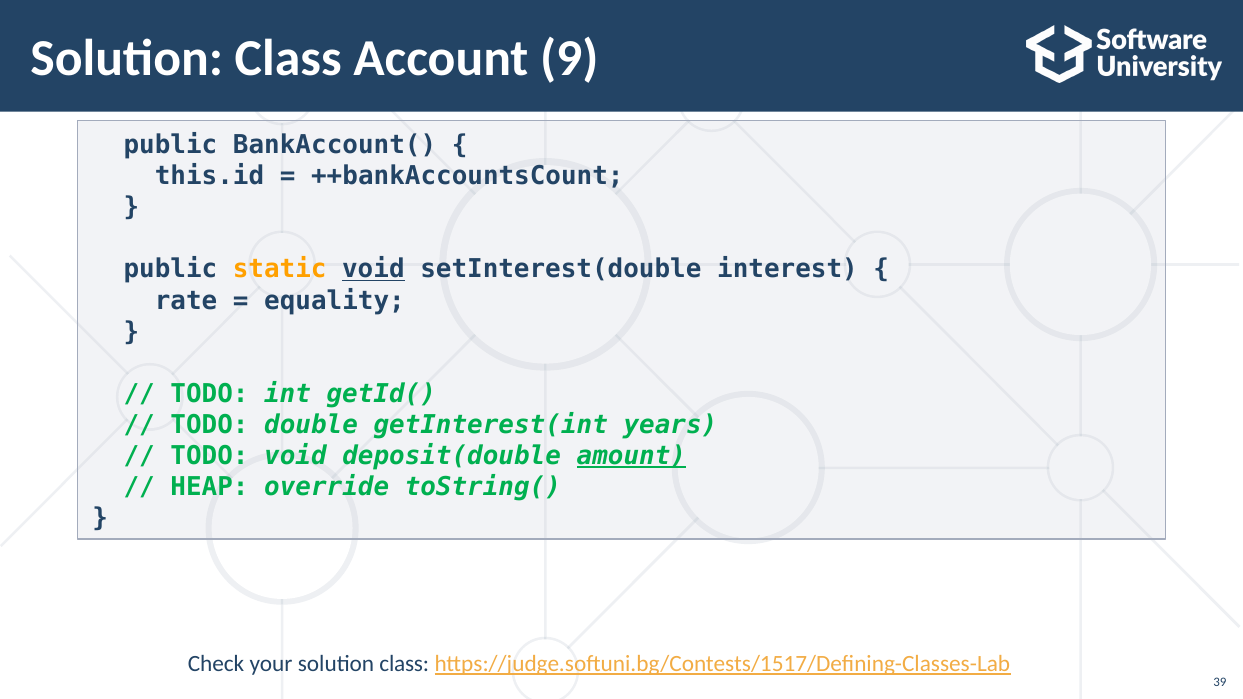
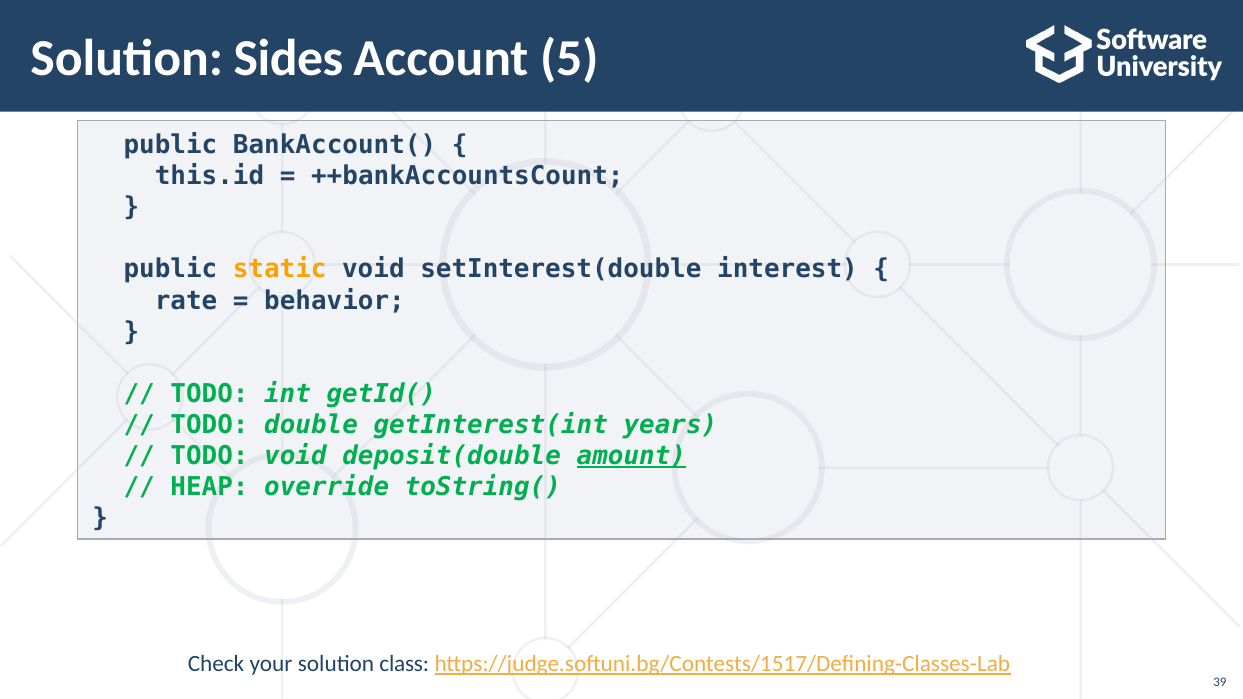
Class at (288, 59): Class -> Sides
9: 9 -> 5
void at (373, 270) underline: present -> none
equality: equality -> behavior
